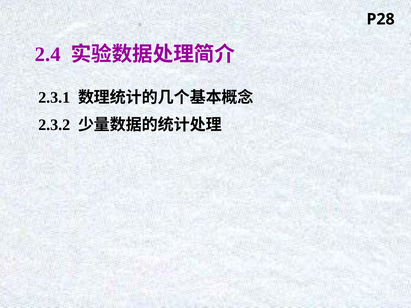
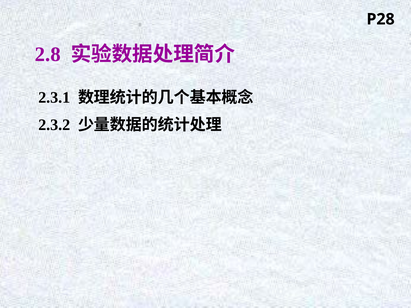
2.4: 2.4 -> 2.8
